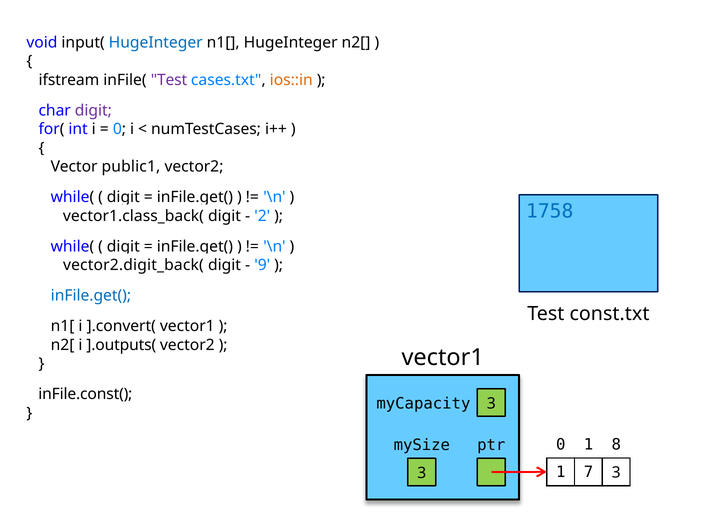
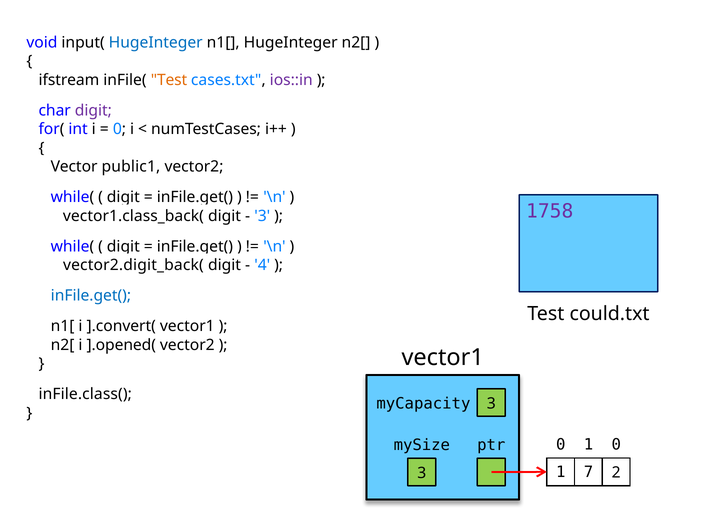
Test at (169, 80) colour: purple -> orange
ios::in colour: orange -> purple
1758 colour: blue -> purple
2 at (262, 216): 2 -> 3
9: 9 -> 4
const.txt: const.txt -> could.txt
].outputs(: ].outputs( -> ].opened(
inFile.const(: inFile.const( -> inFile.class(
1 8: 8 -> 0
7 3: 3 -> 2
